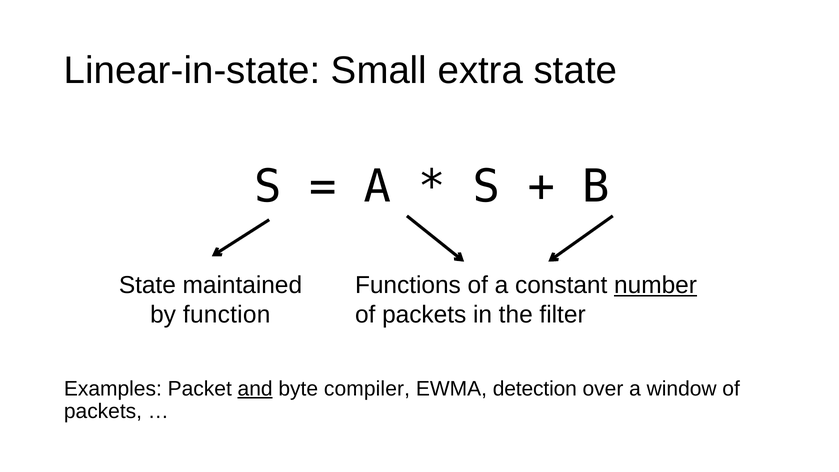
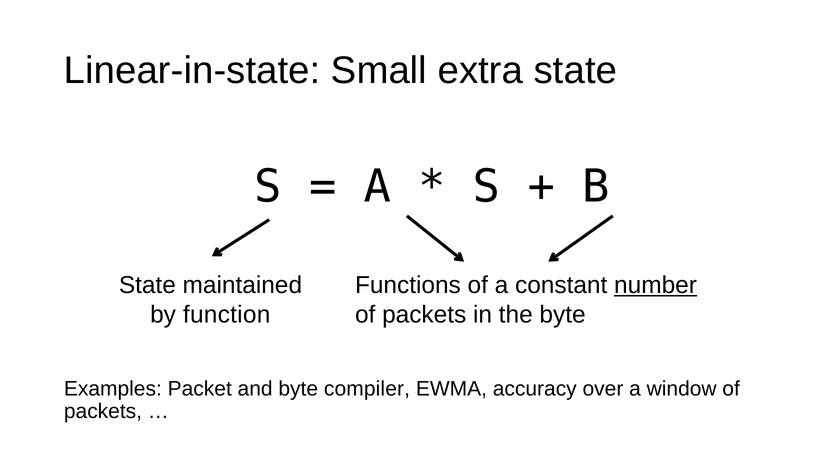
the filter: filter -> byte
and underline: present -> none
detection: detection -> accuracy
